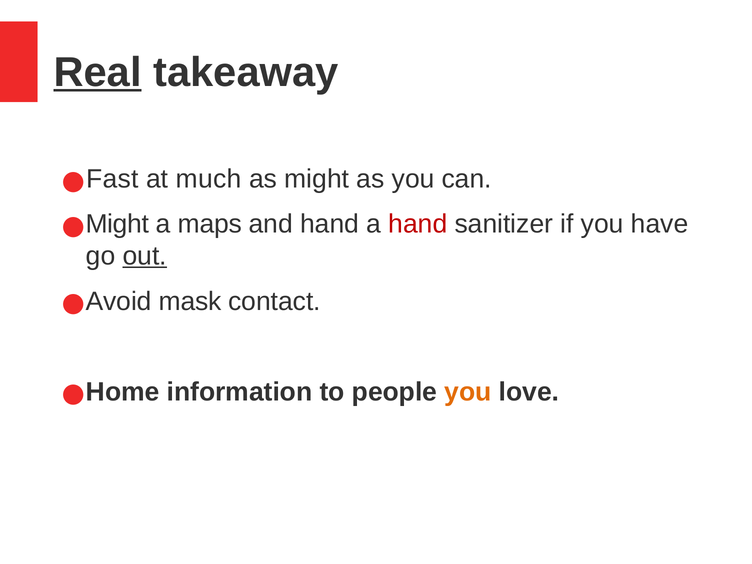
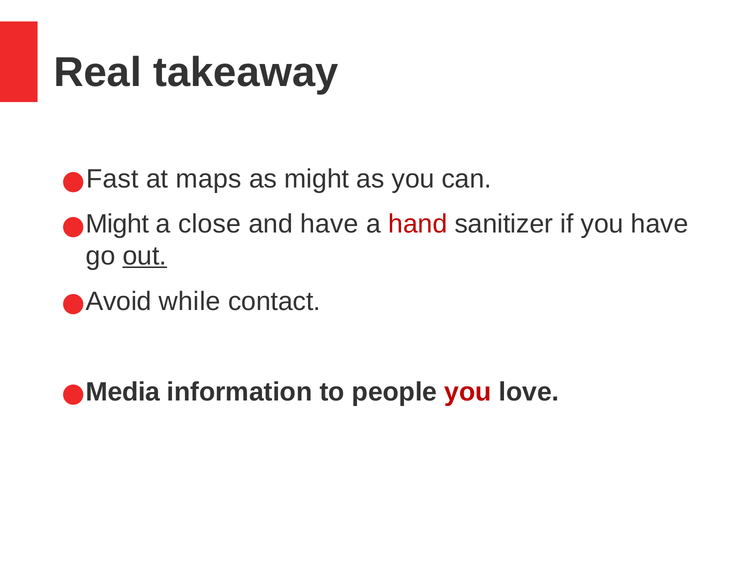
Real underline: present -> none
much: much -> maps
maps: maps -> close
and hand: hand -> have
mask: mask -> while
Home: Home -> Media
you at (468, 392) colour: orange -> red
